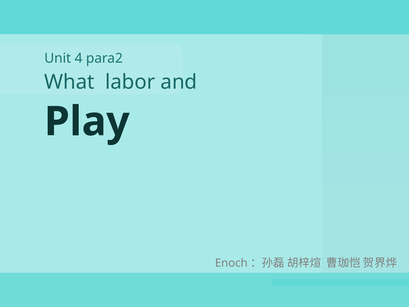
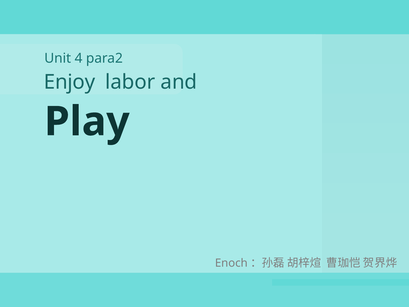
What: What -> Enjoy
